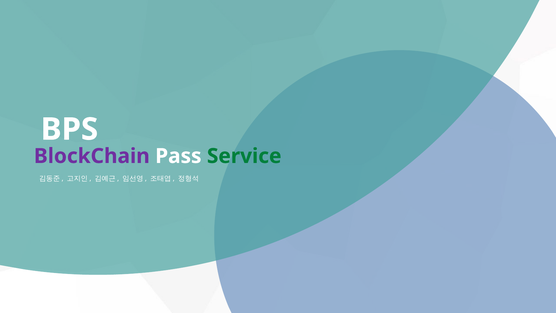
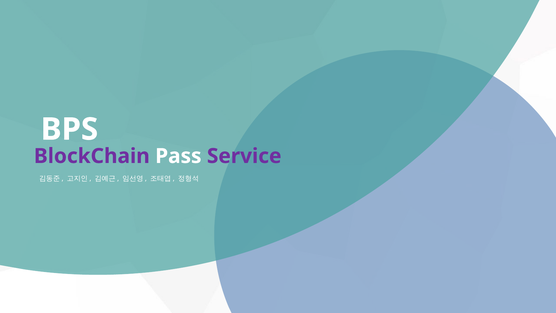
Service colour: green -> purple
